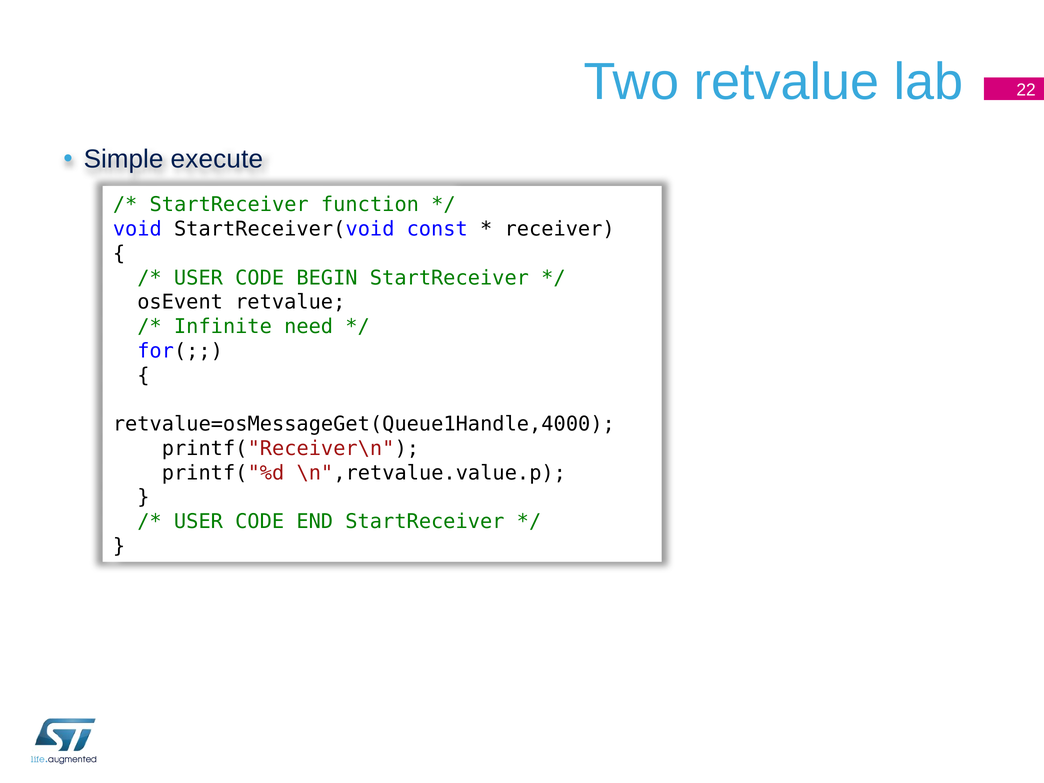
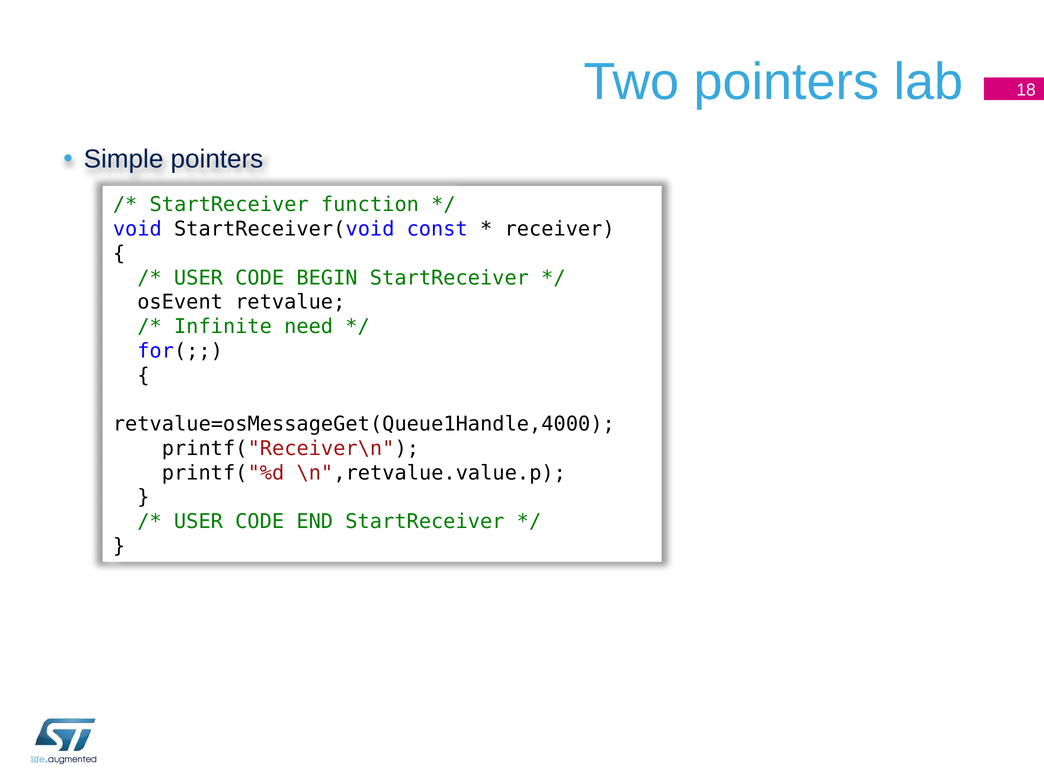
Two retvalue: retvalue -> pointers
22: 22 -> 18
Simple execute: execute -> pointers
